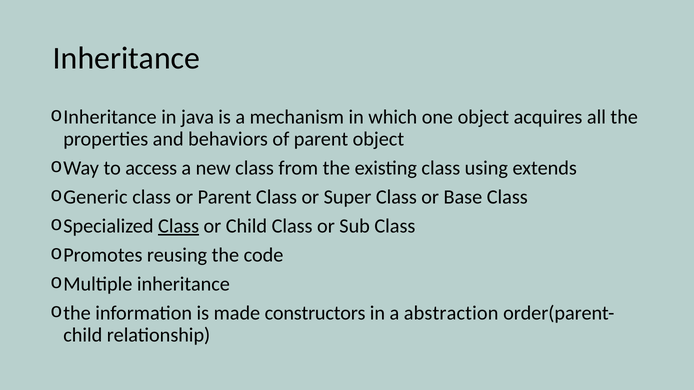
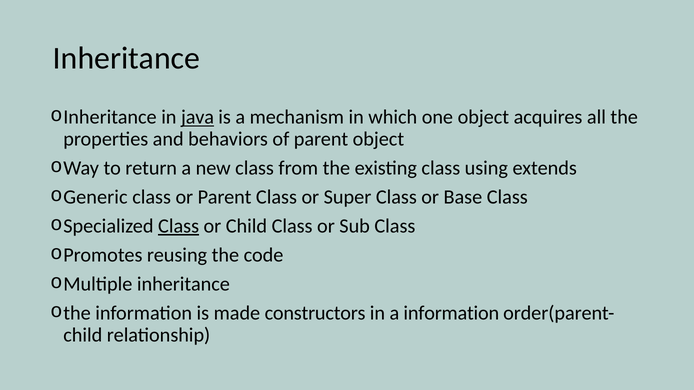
java underline: none -> present
access: access -> return
a abstraction: abstraction -> information
